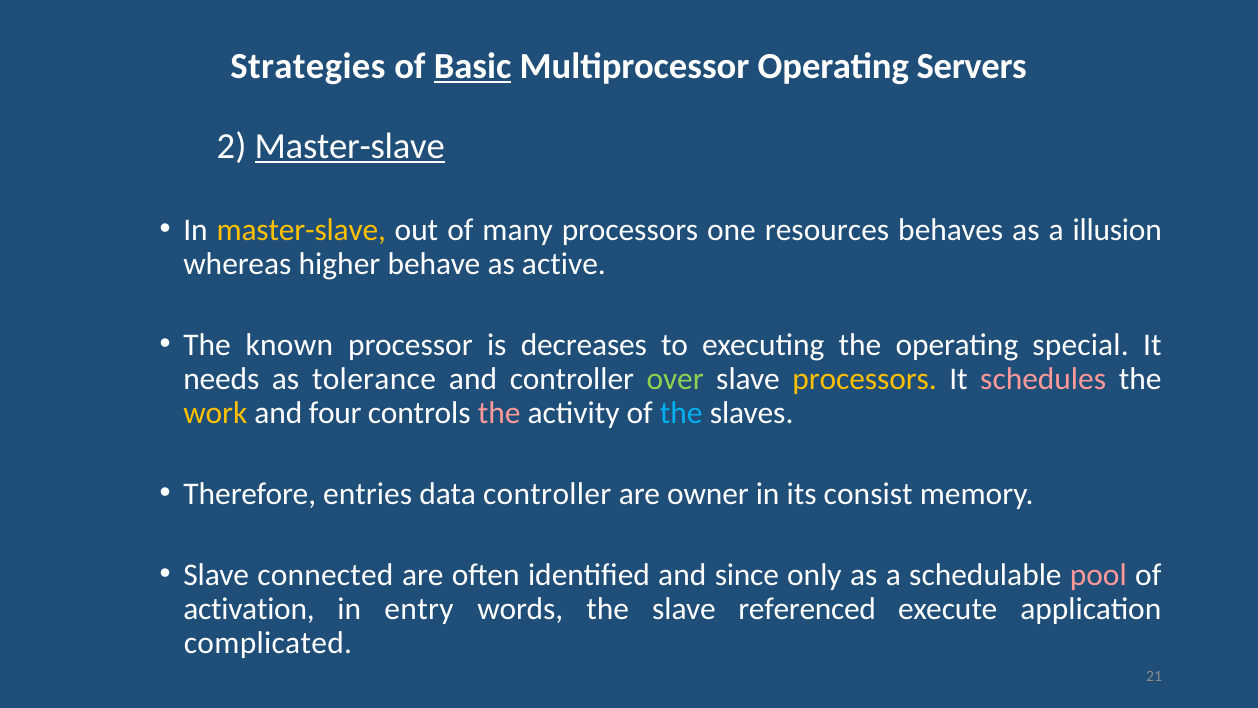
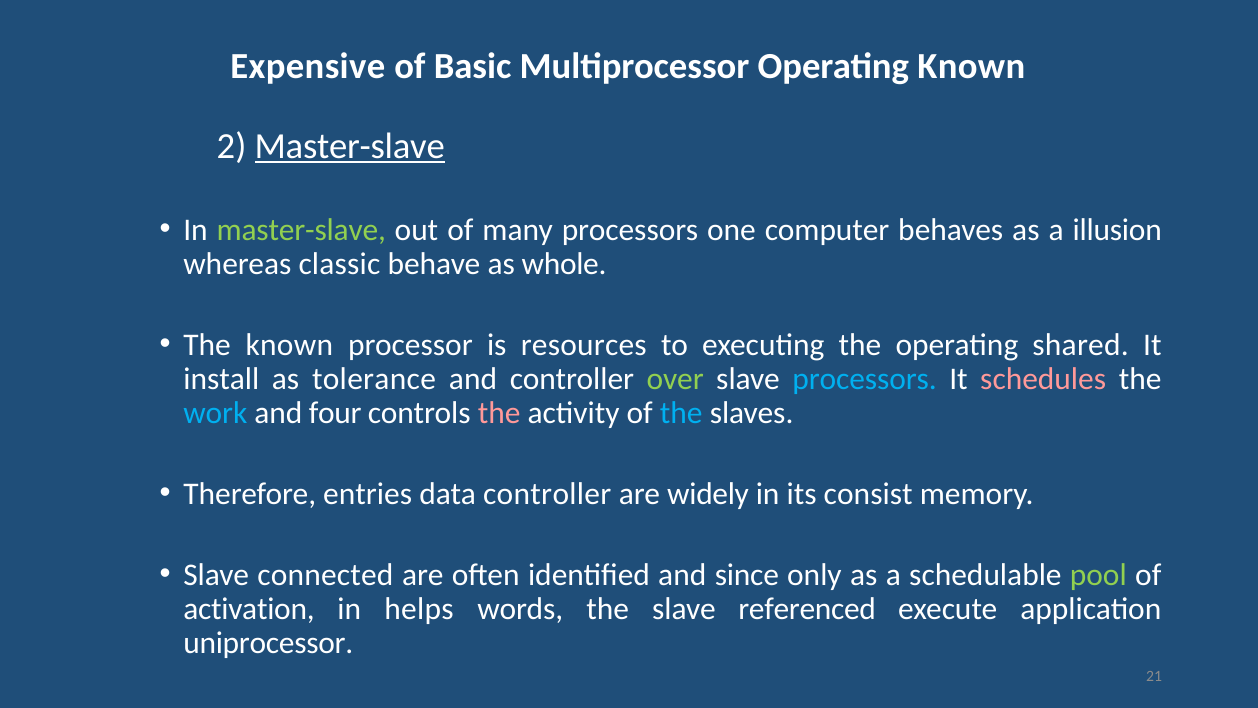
Strategies: Strategies -> Expensive
Basic underline: present -> none
Operating Servers: Servers -> Known
master-slave at (301, 230) colour: yellow -> light green
resources: resources -> computer
higher: higher -> classic
active: active -> whole
decreases: decreases -> resources
special: special -> shared
needs: needs -> install
processors at (865, 378) colour: yellow -> light blue
work colour: yellow -> light blue
owner: owner -> widely
pool colour: pink -> light green
entry: entry -> helps
complicated: complicated -> uniprocessor
